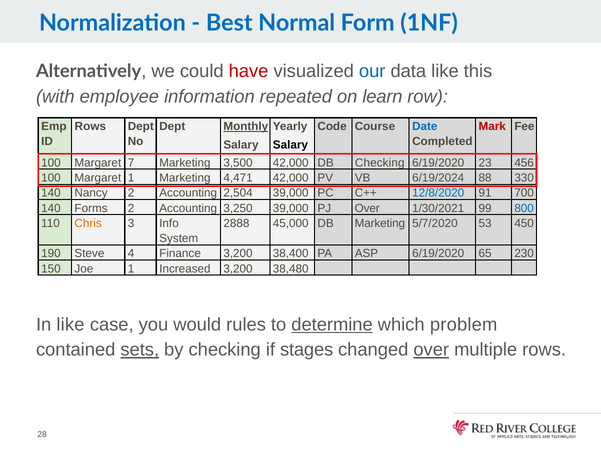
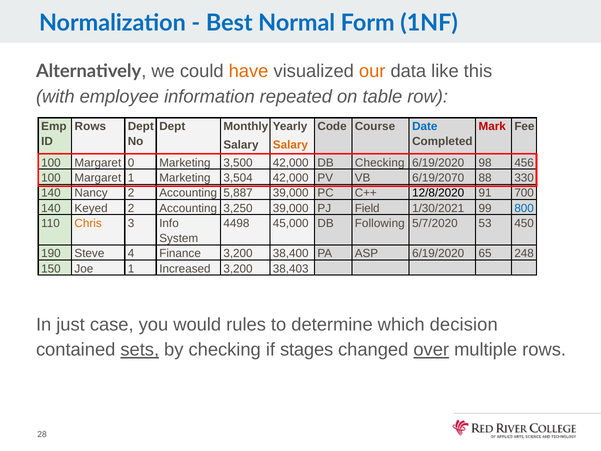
have colour: red -> orange
our colour: blue -> orange
learn: learn -> table
Monthly underline: present -> none
Salary at (290, 145) colour: black -> orange
7: 7 -> 0
23: 23 -> 98
4,471: 4,471 -> 3,504
6/19/2024: 6/19/2024 -> 6/19/2070
2,504: 2,504 -> 5,887
12/8/2020 colour: blue -> black
Forms: Forms -> Keyed
PJ Over: Over -> Field
2888: 2888 -> 4498
DB Marketing: Marketing -> Following
230: 230 -> 248
38,480: 38,480 -> 38,403
In like: like -> just
determine underline: present -> none
problem: problem -> decision
